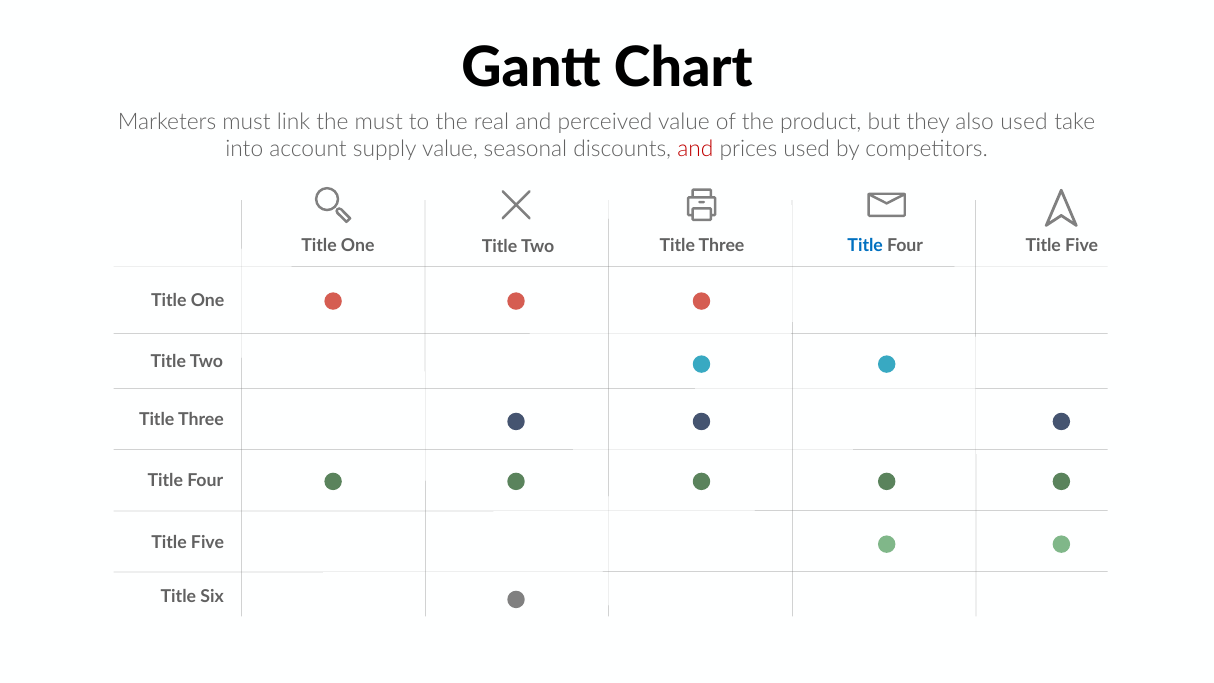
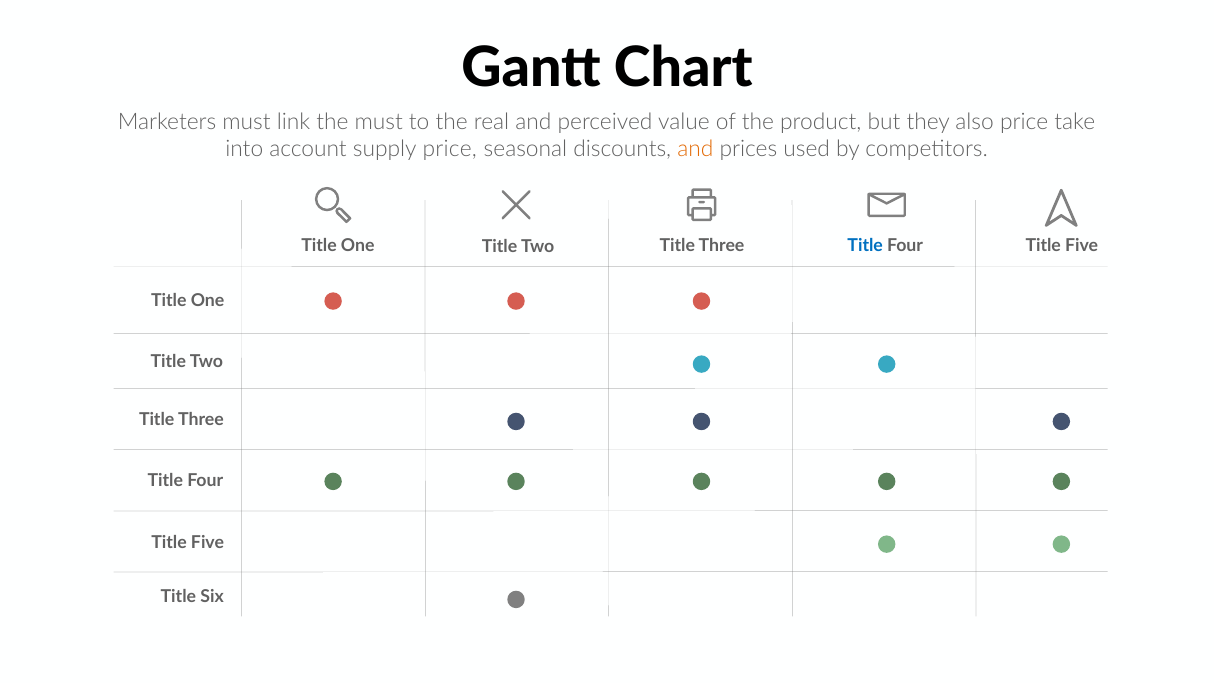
also used: used -> price
supply value: value -> price
and at (695, 149) colour: red -> orange
